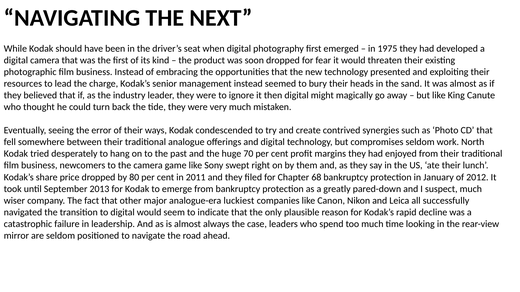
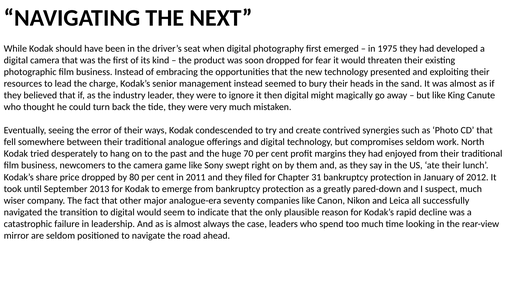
68: 68 -> 31
luckiest: luckiest -> seventy
